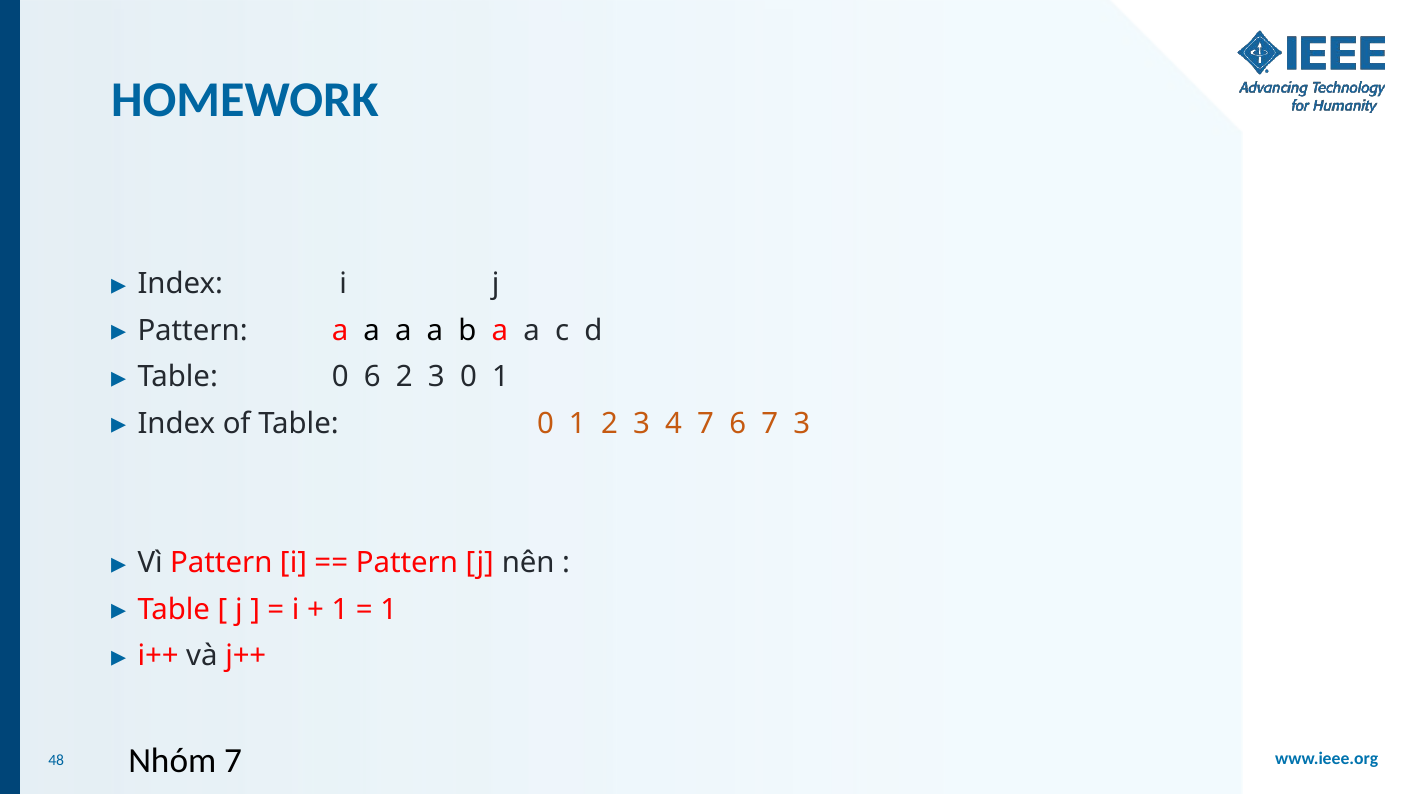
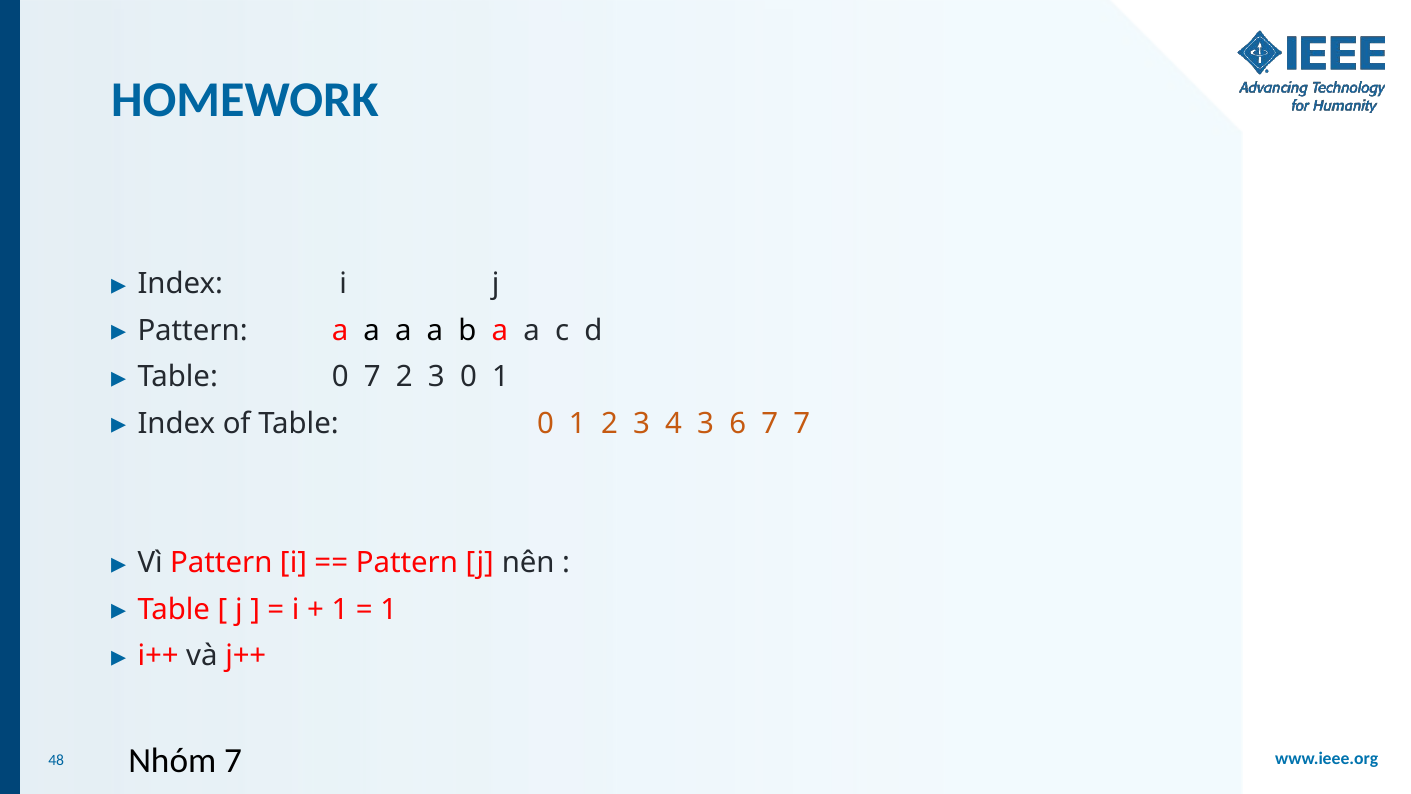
0 6: 6 -> 7
4 7: 7 -> 3
7 3: 3 -> 7
